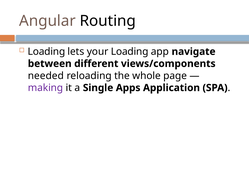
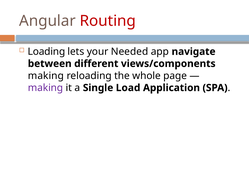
Routing colour: black -> red
your Loading: Loading -> Needed
needed at (46, 76): needed -> making
Apps: Apps -> Load
